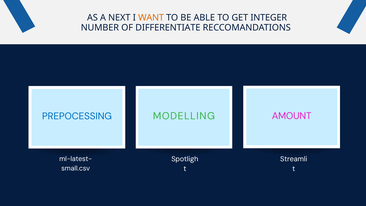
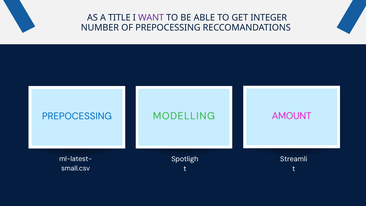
NEXT: NEXT -> TITLE
WANT colour: orange -> purple
OF DIFFERENTIATE: DIFFERENTIATE -> PREPOCESSING
